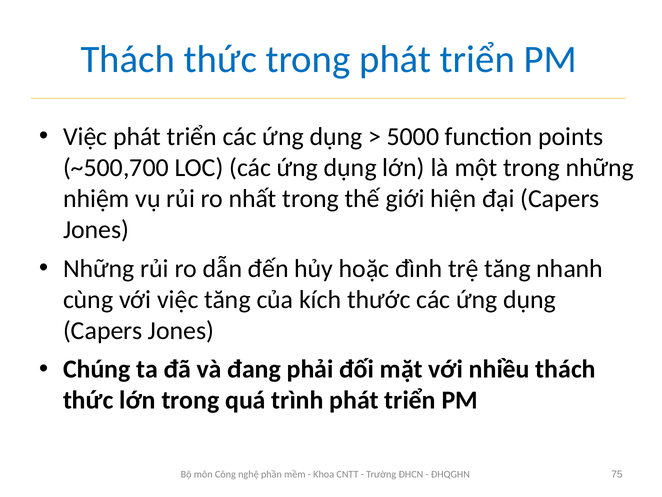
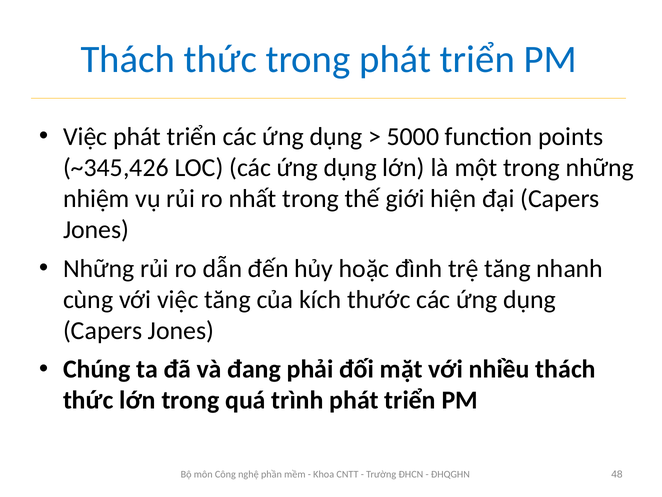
~500,700: ~500,700 -> ~345,426
75: 75 -> 48
